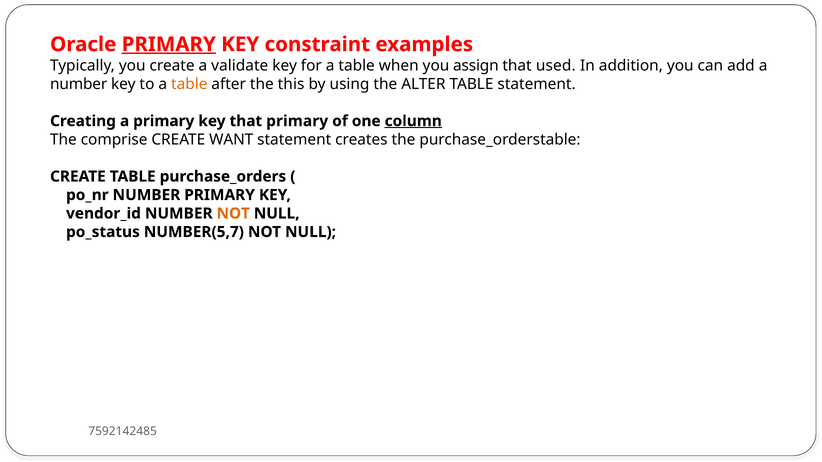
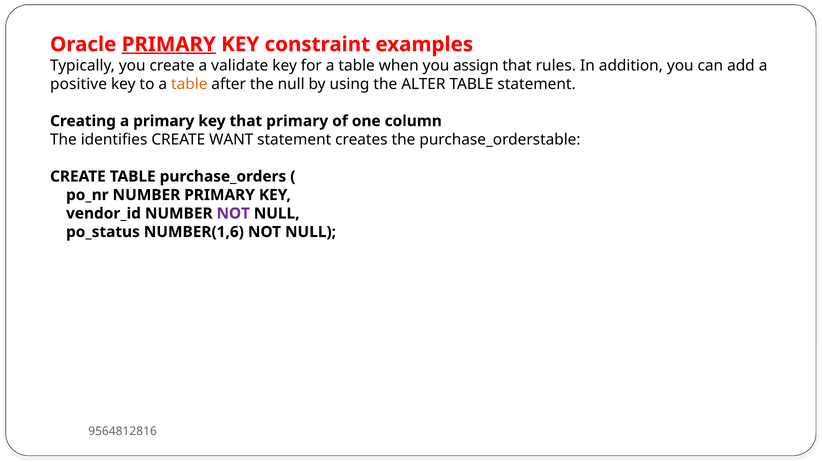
used: used -> rules
number at (79, 84): number -> positive
the this: this -> null
column underline: present -> none
comprise: comprise -> identifies
NOT at (233, 214) colour: orange -> purple
NUMBER(5,7: NUMBER(5,7 -> NUMBER(1,6
7592142485: 7592142485 -> 9564812816
